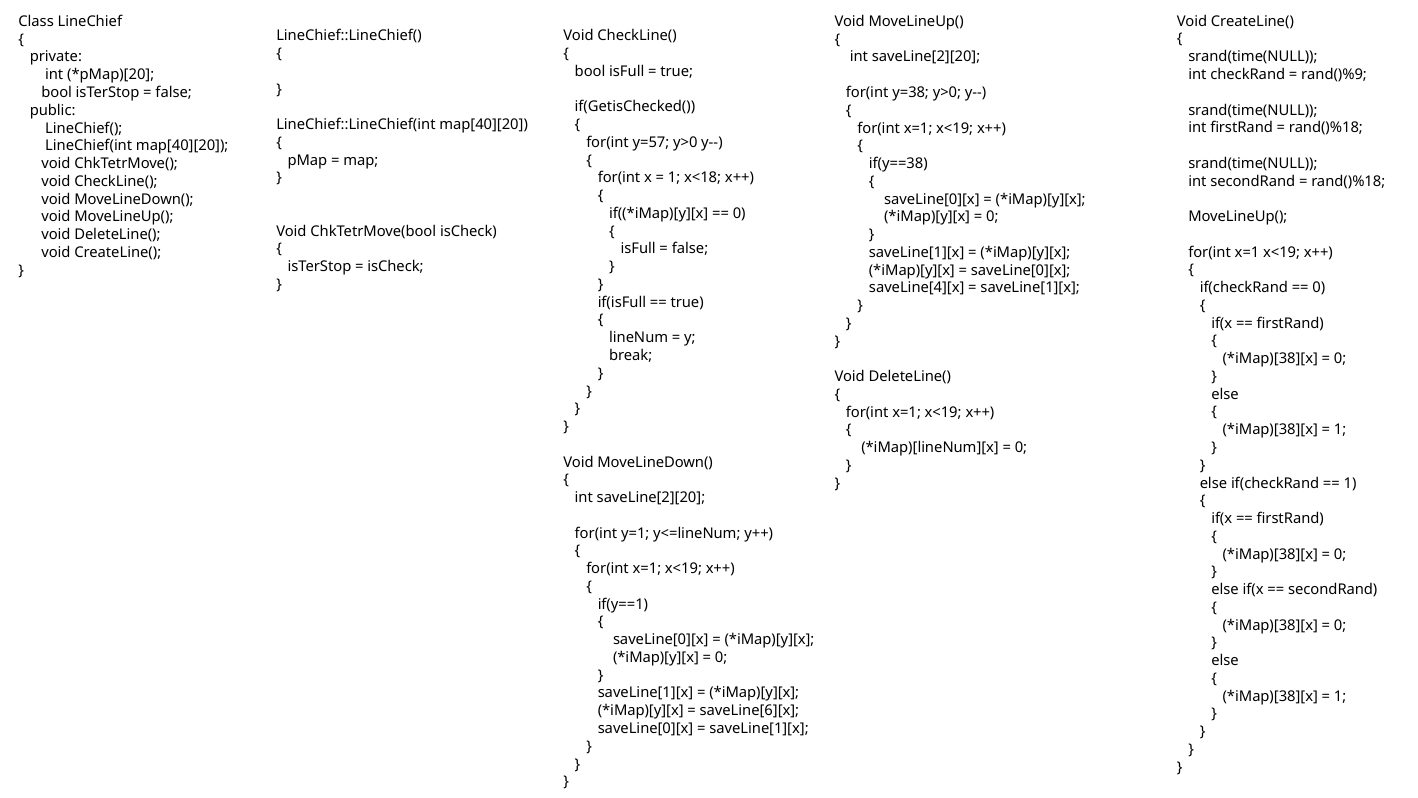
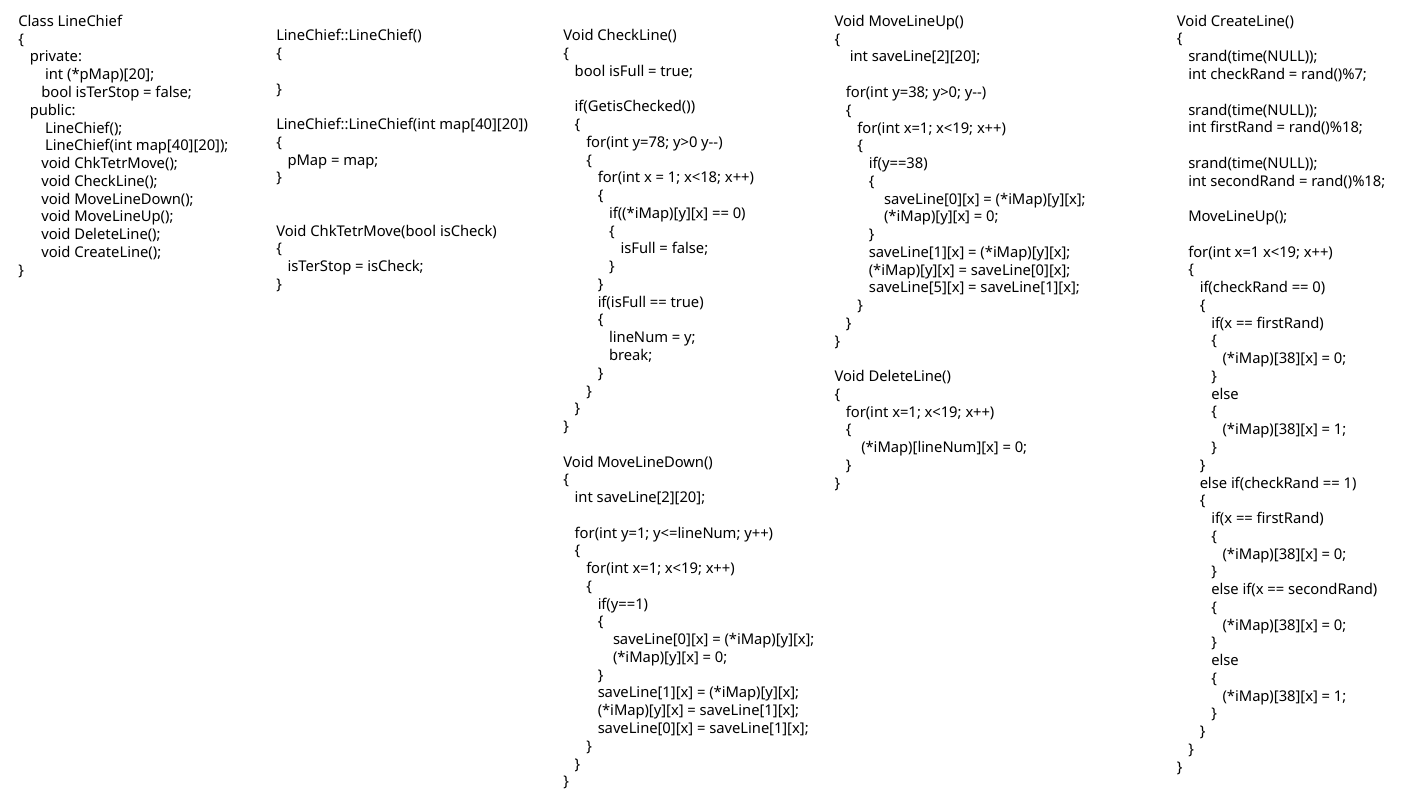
rand()%9: rand()%9 -> rand()%7
y=57: y=57 -> y=78
saveLine[4][x: saveLine[4][x -> saveLine[5][x
saveLine[6][x at (749, 711): saveLine[6][x -> saveLine[1][x
